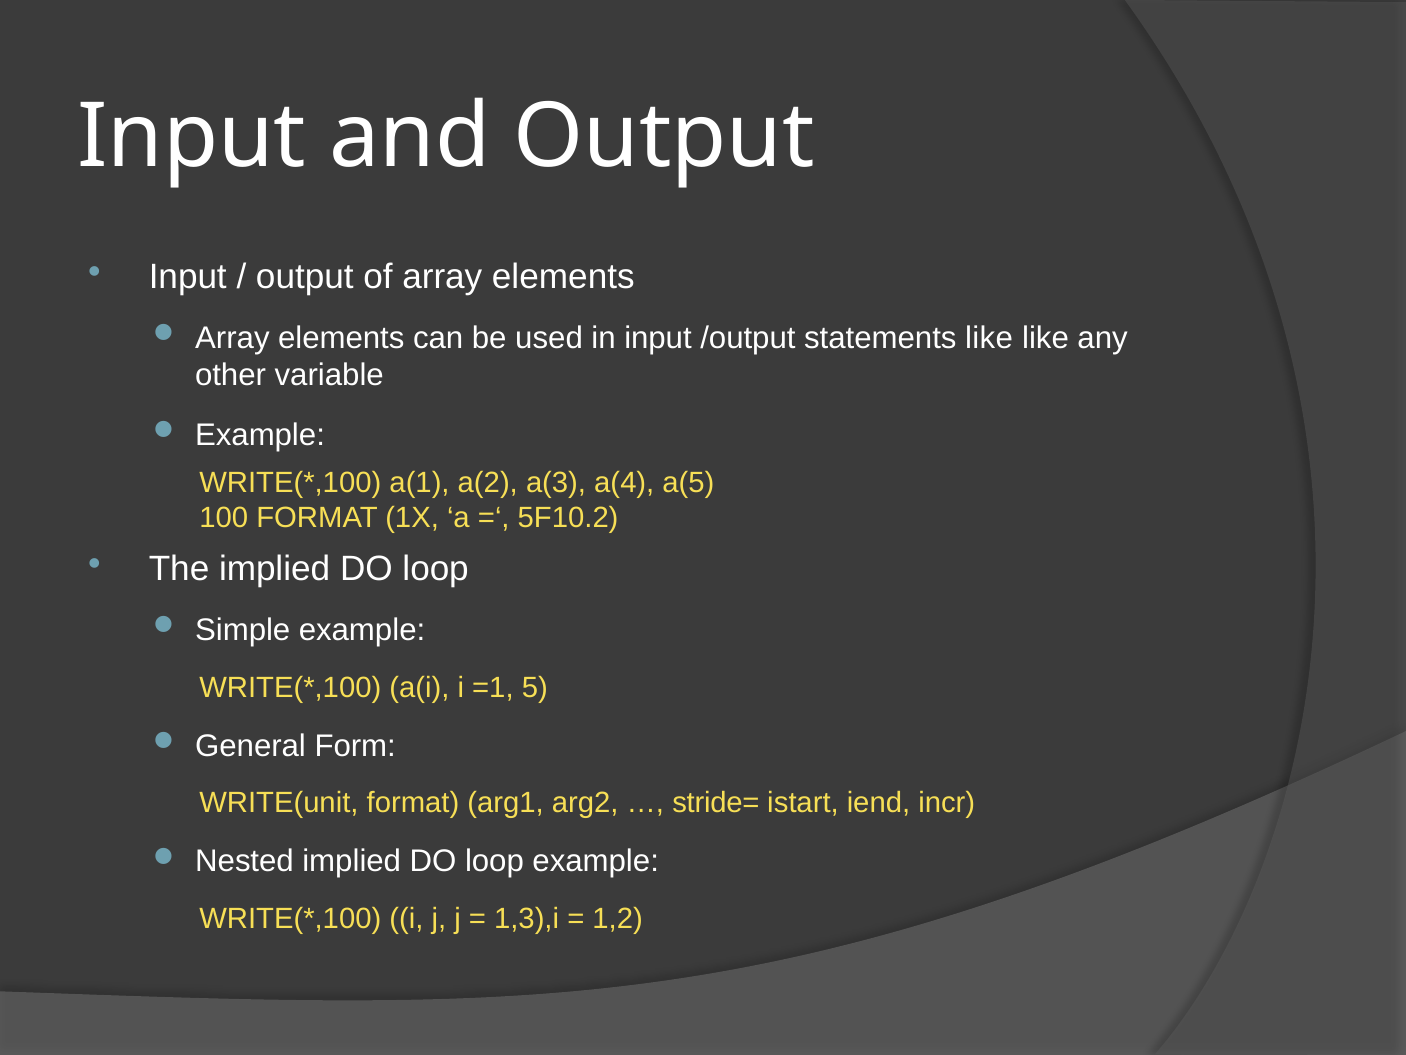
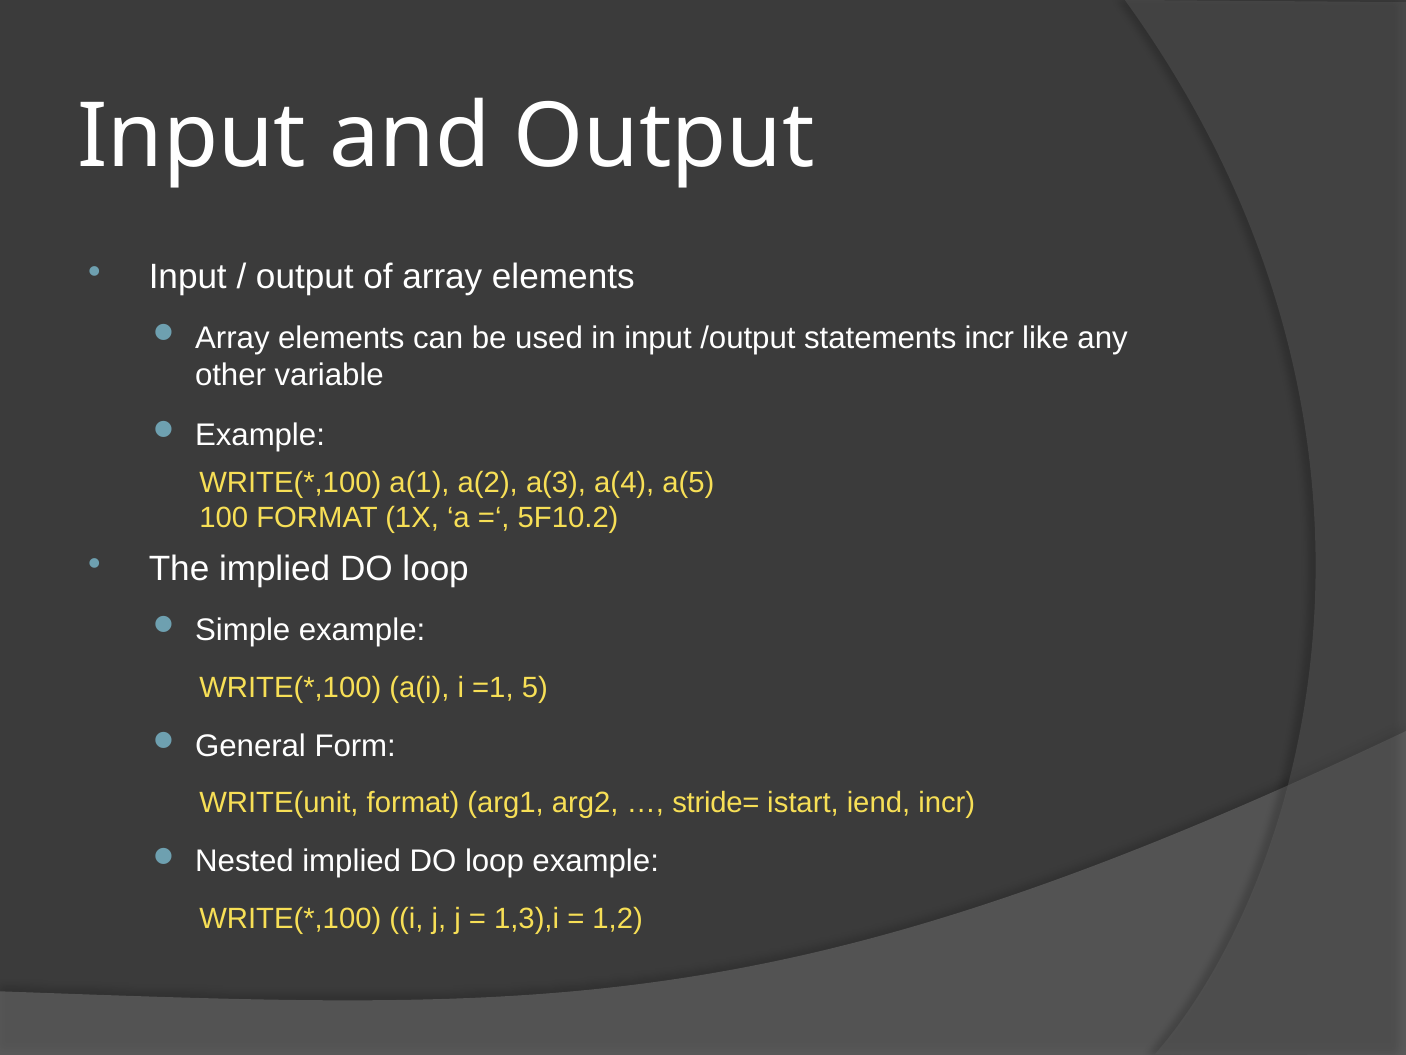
statements like: like -> incr
